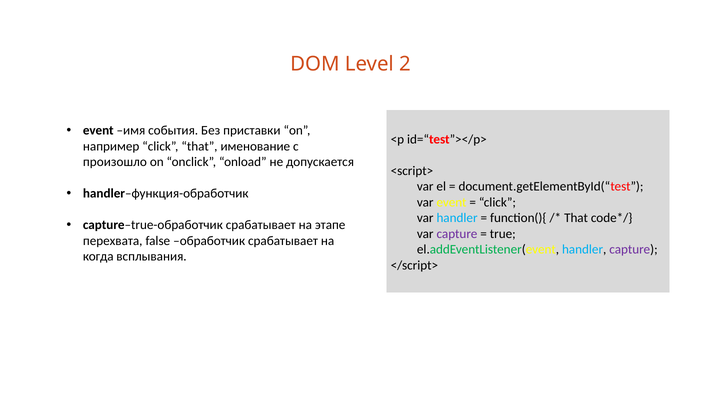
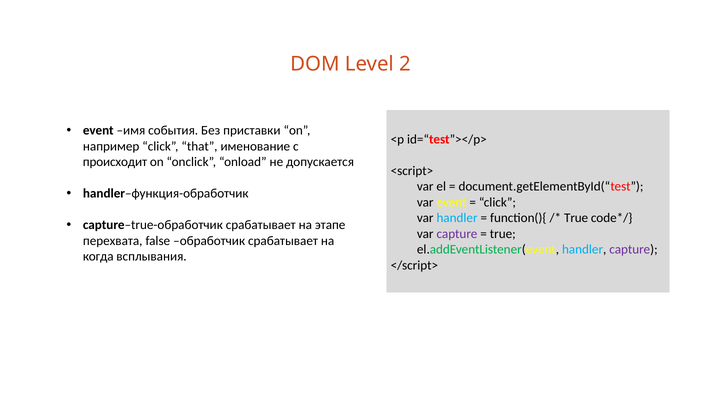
произошло: произошло -> происходит
That at (576, 218): That -> True
